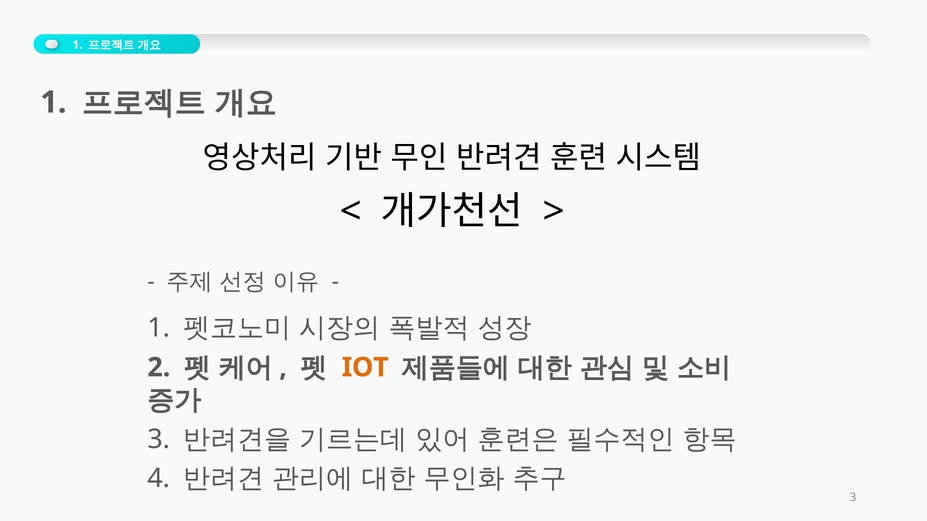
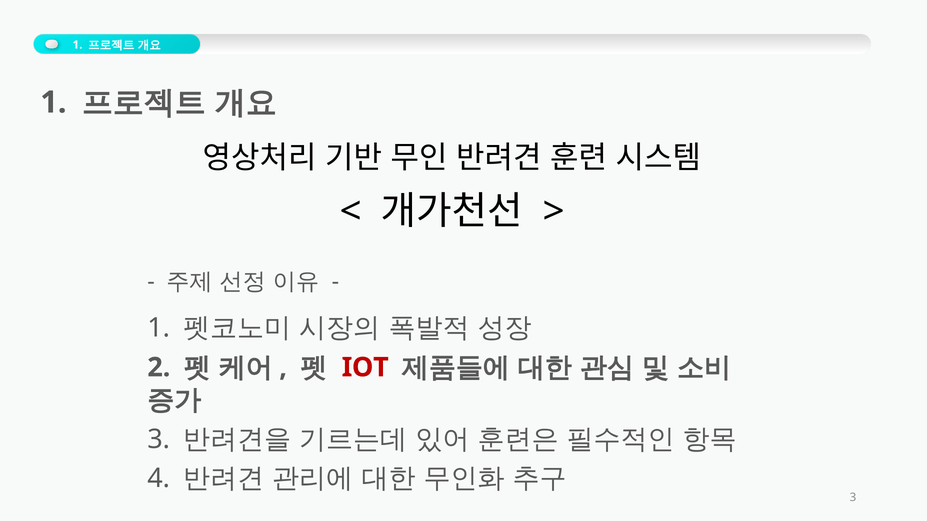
IOT colour: orange -> red
